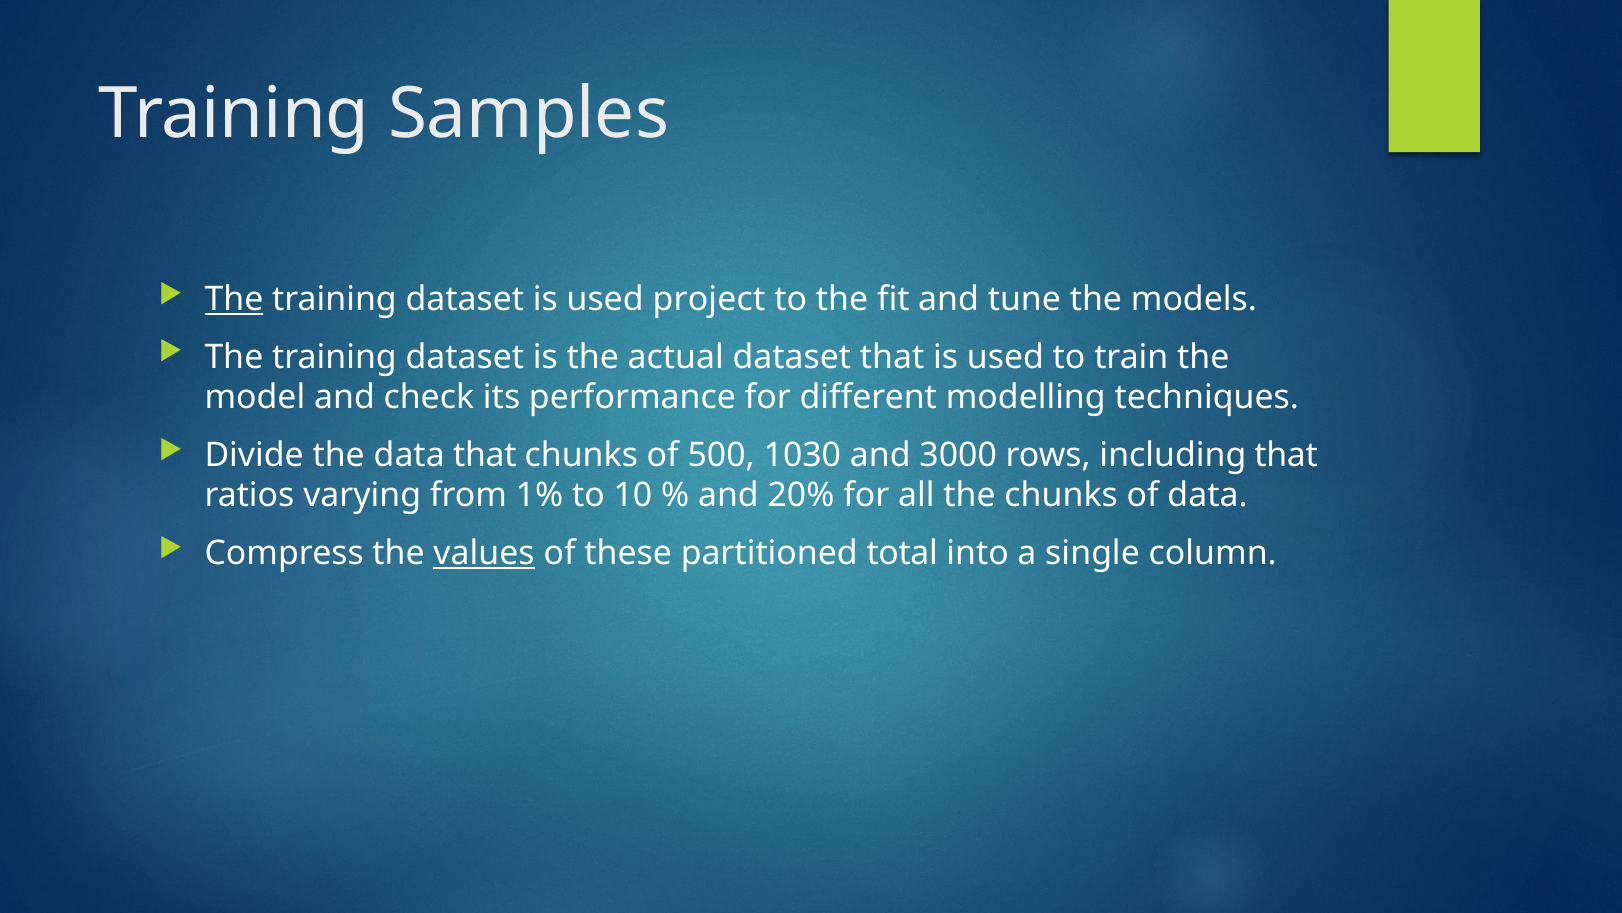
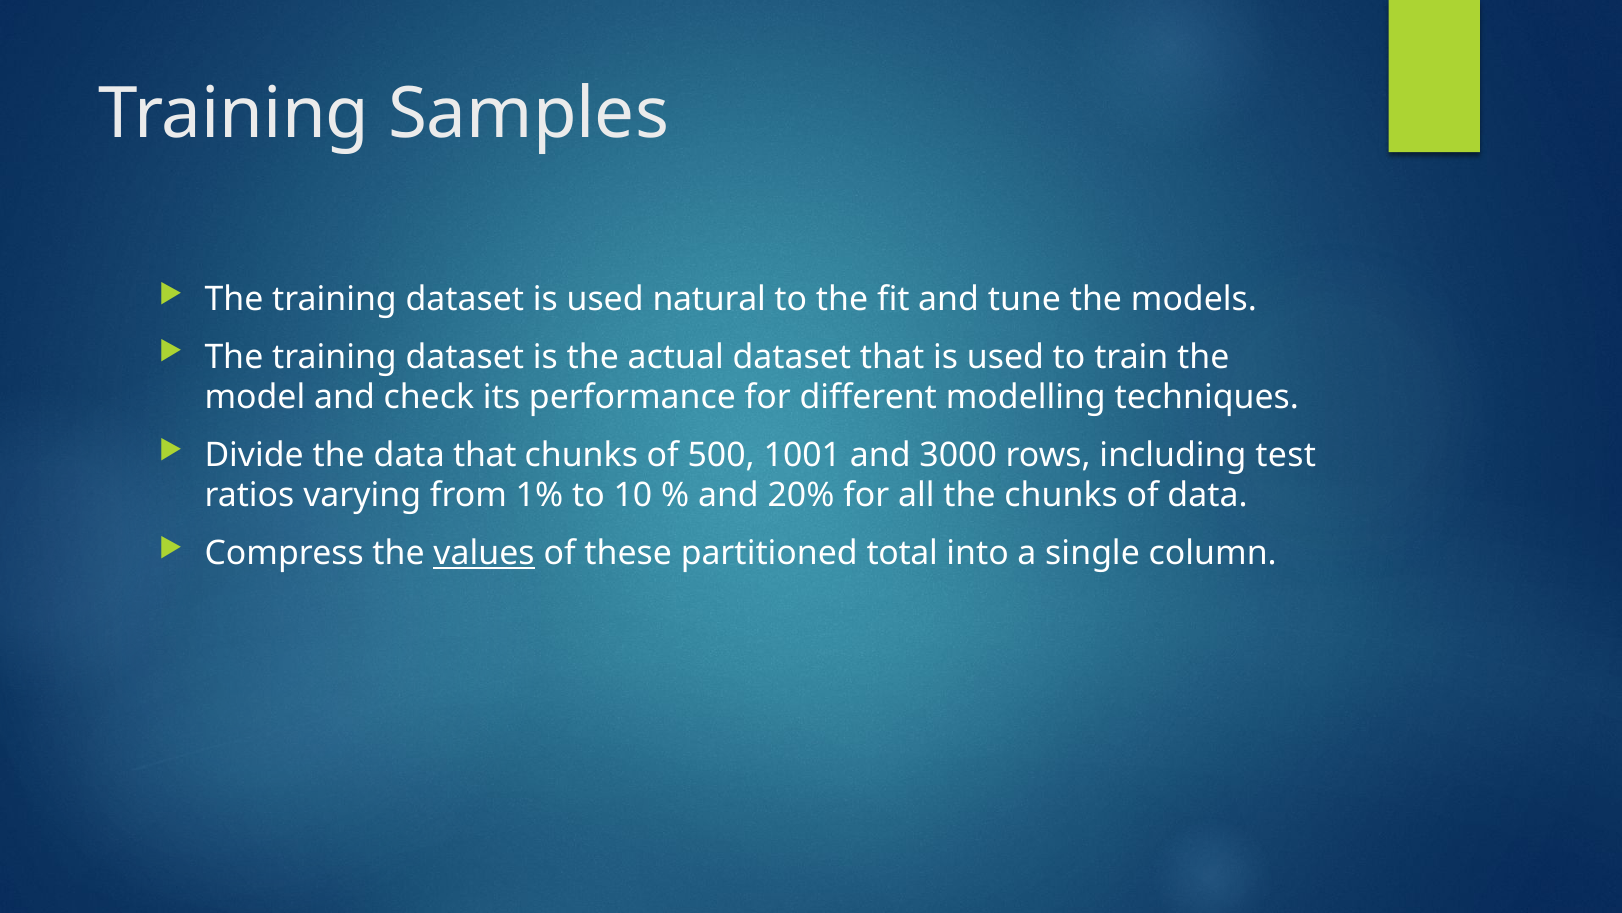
The at (234, 299) underline: present -> none
project: project -> natural
1030: 1030 -> 1001
including that: that -> test
